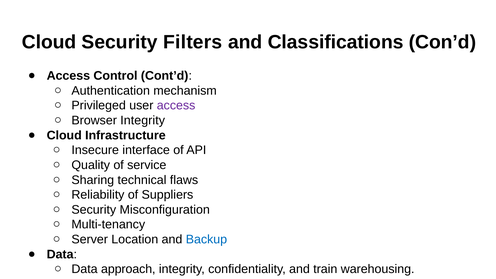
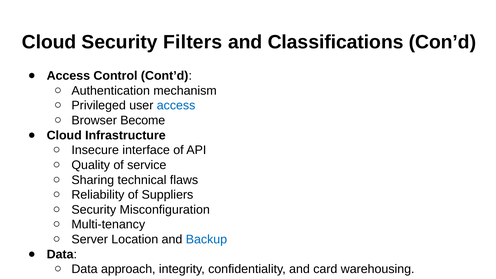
access at (176, 106) colour: purple -> blue
Browser Integrity: Integrity -> Become
train: train -> card
